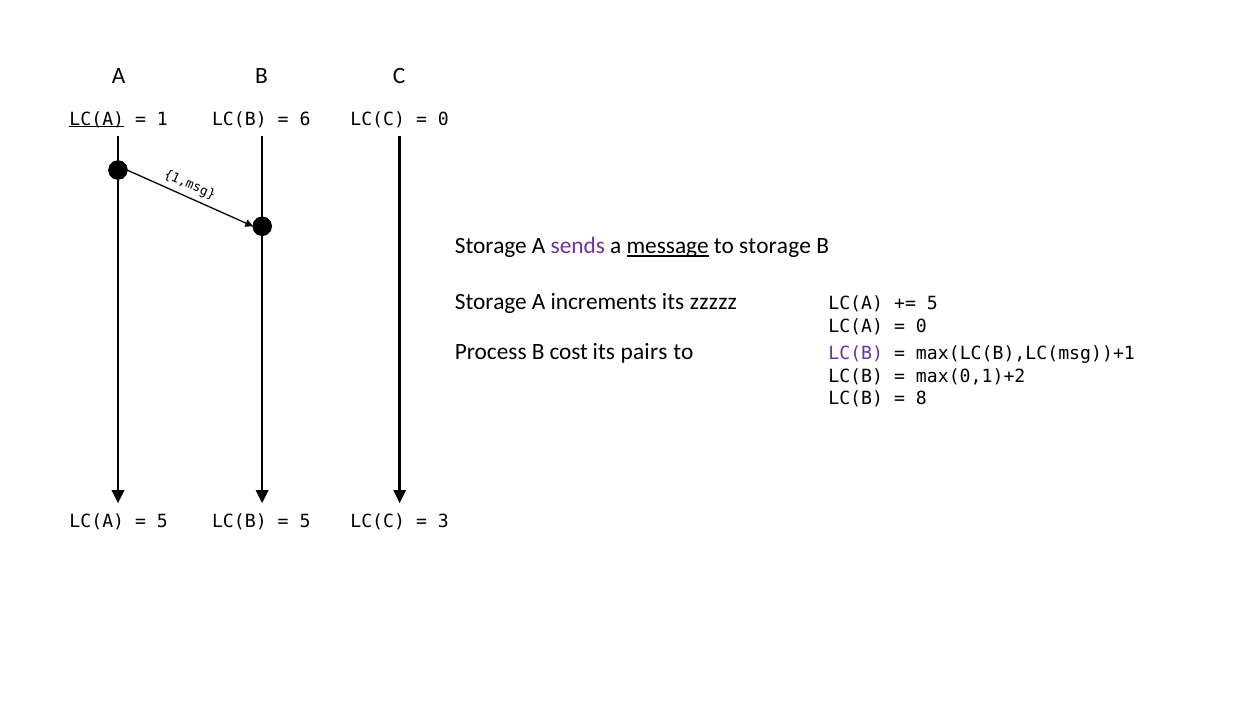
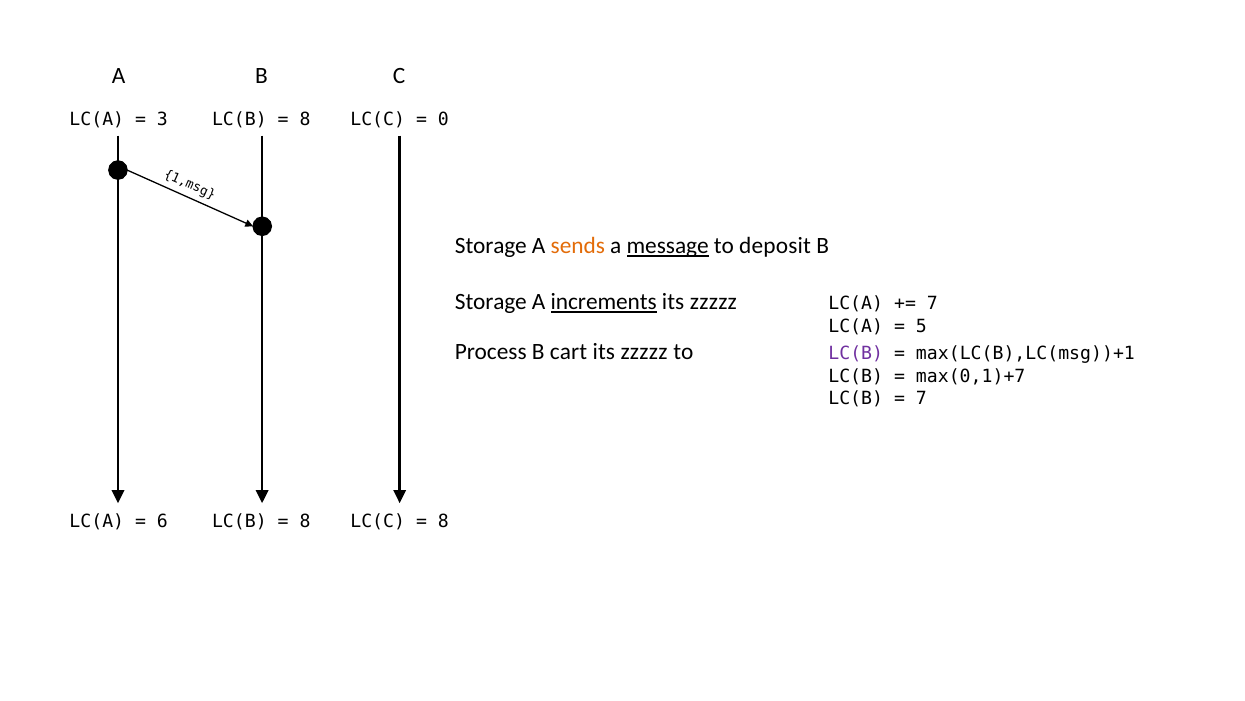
LC(A at (97, 119) underline: present -> none
1 at (162, 119): 1 -> 3
6 at (305, 119): 6 -> 8
sends colour: purple -> orange
to storage: storage -> deposit
increments underline: none -> present
5 at (932, 303): 5 -> 7
0 at (921, 326): 0 -> 5
cost: cost -> cart
pairs at (644, 351): pairs -> zzzzz
max(0,1)+2: max(0,1)+2 -> max(0,1)+7
8 at (921, 398): 8 -> 7
5 at (162, 521): 5 -> 6
5 at (305, 521): 5 -> 8
3 at (443, 521): 3 -> 8
